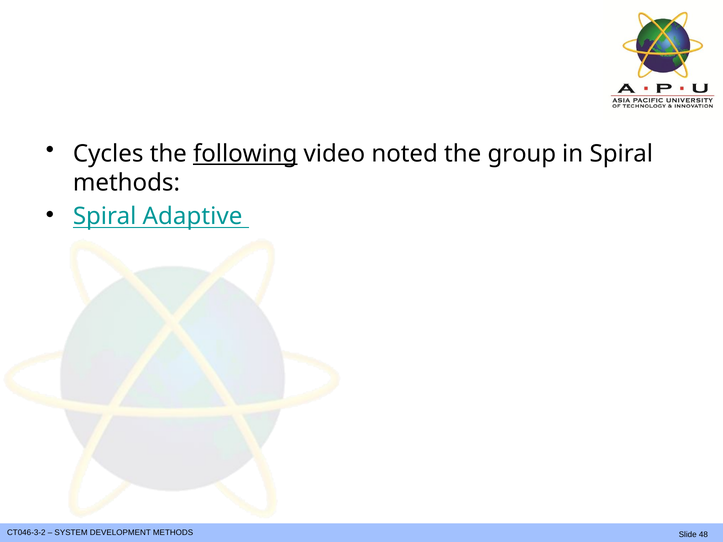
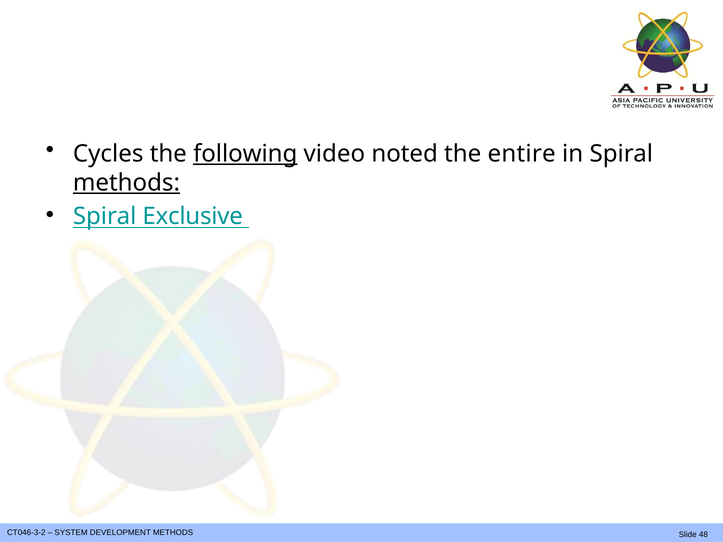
group: group -> entire
methods at (126, 183) underline: none -> present
Adaptive: Adaptive -> Exclusive
